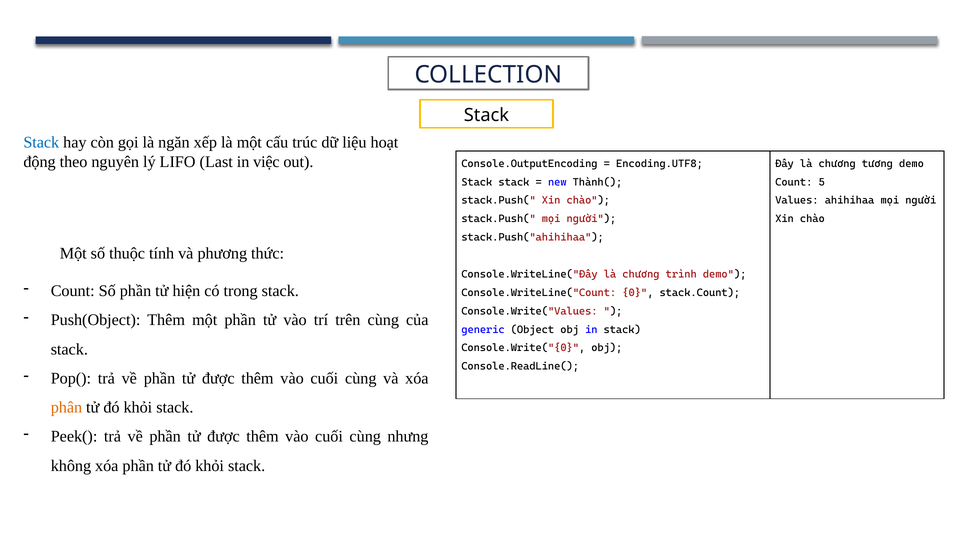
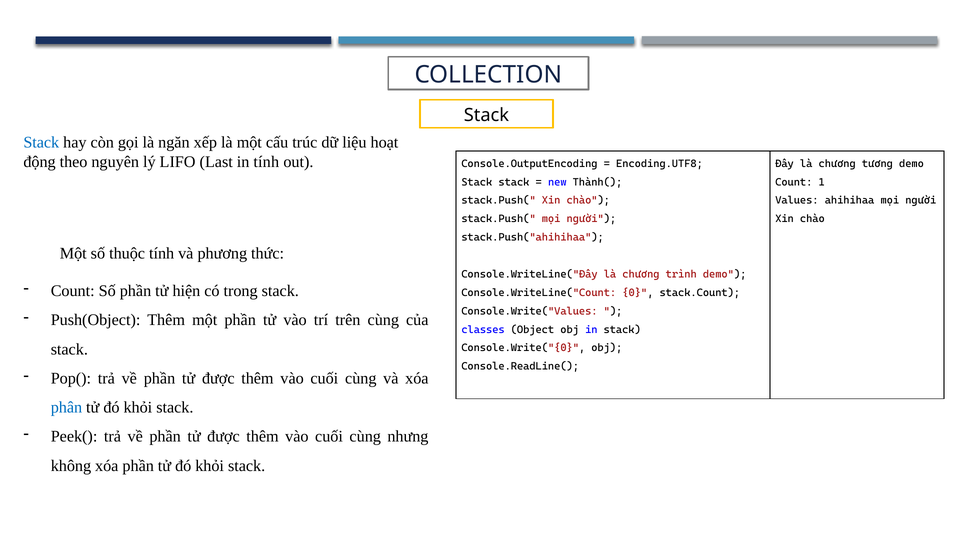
in việc: việc -> tính
5: 5 -> 1
generic: generic -> classes
phân colour: orange -> blue
